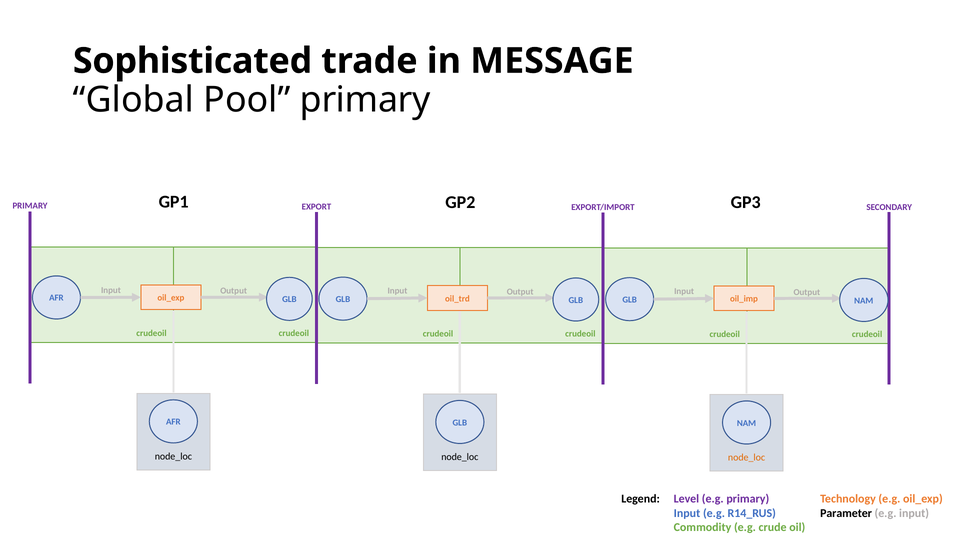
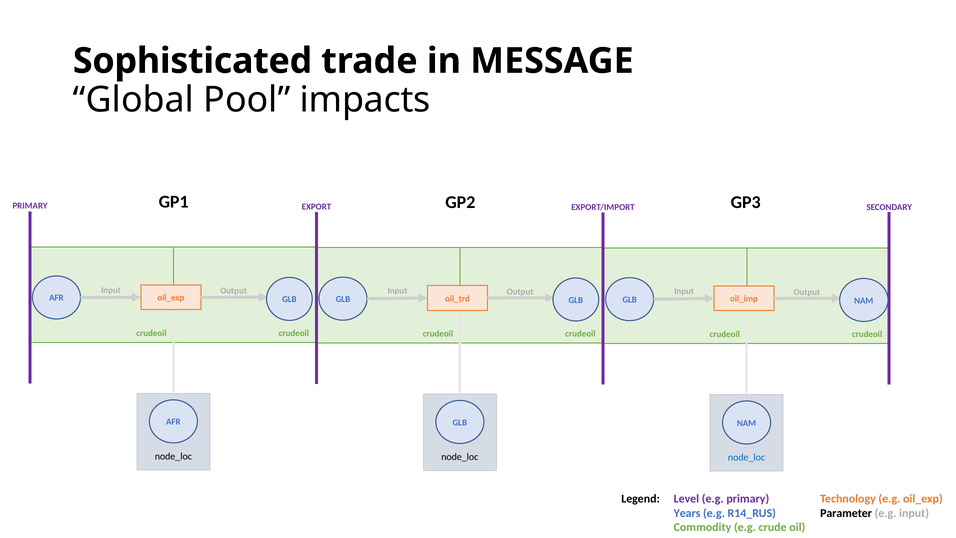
Pool primary: primary -> impacts
node_loc at (747, 457) colour: orange -> blue
Input at (687, 513): Input -> Years
